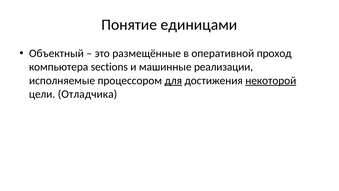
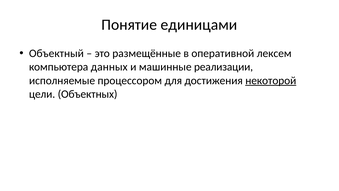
проход: проход -> лексем
sections: sections -> данных
для underline: present -> none
Отладчика: Отладчика -> Объектных
